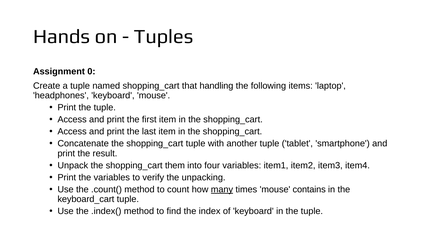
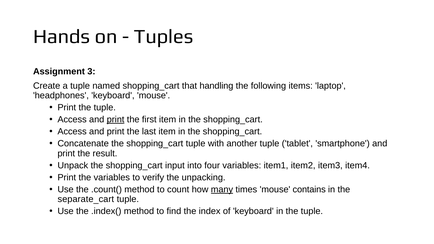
0: 0 -> 3
print at (116, 120) underline: none -> present
them: them -> input
keyboard_cart: keyboard_cart -> separate_cart
